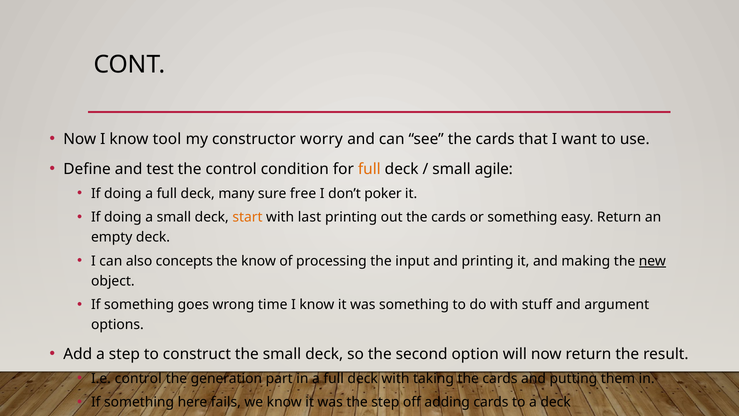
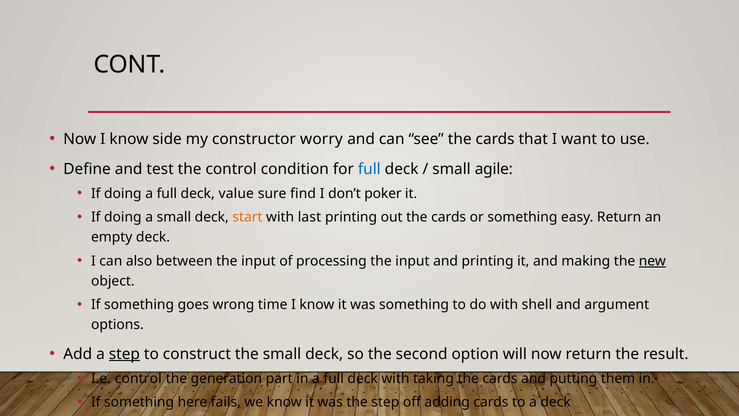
tool: tool -> side
full at (369, 169) colour: orange -> blue
many: many -> value
free: free -> find
concepts: concepts -> between
know at (259, 261): know -> input
stuff: stuff -> shell
step at (124, 354) underline: none -> present
